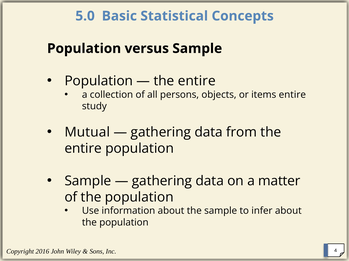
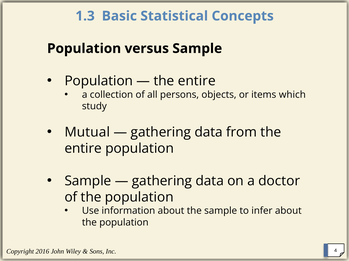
5.0: 5.0 -> 1.3
items entire: entire -> which
matter: matter -> doctor
